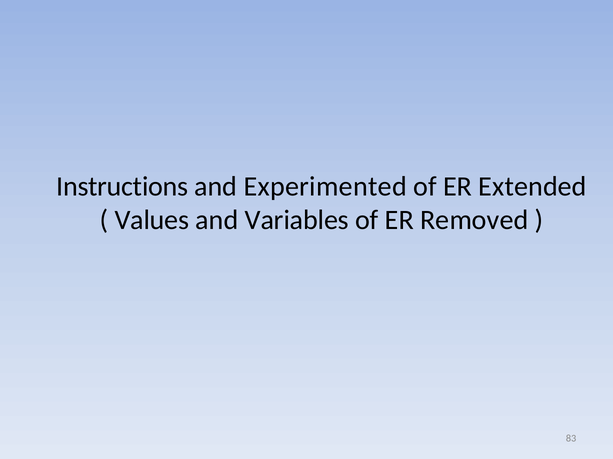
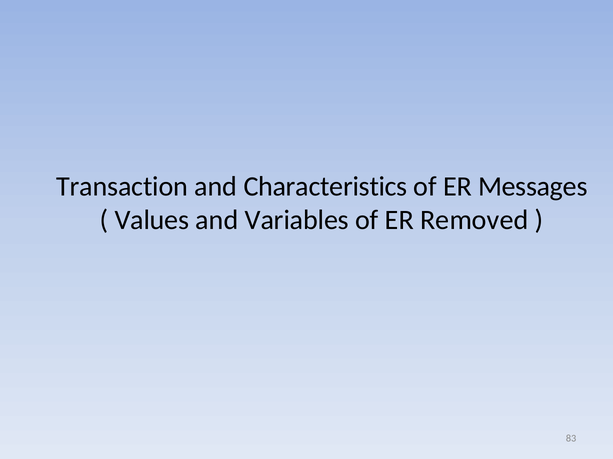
Instructions: Instructions -> Transaction
Experimented: Experimented -> Characteristics
Extended: Extended -> Messages
